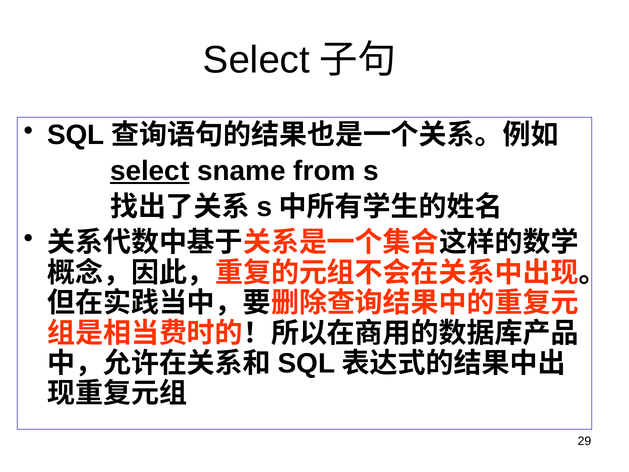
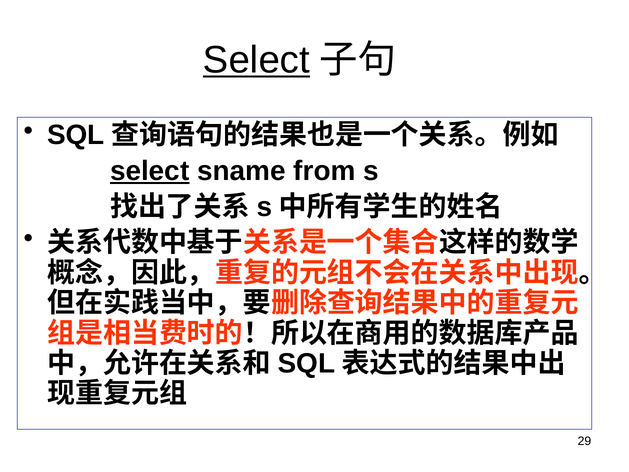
Select at (256, 60) underline: none -> present
